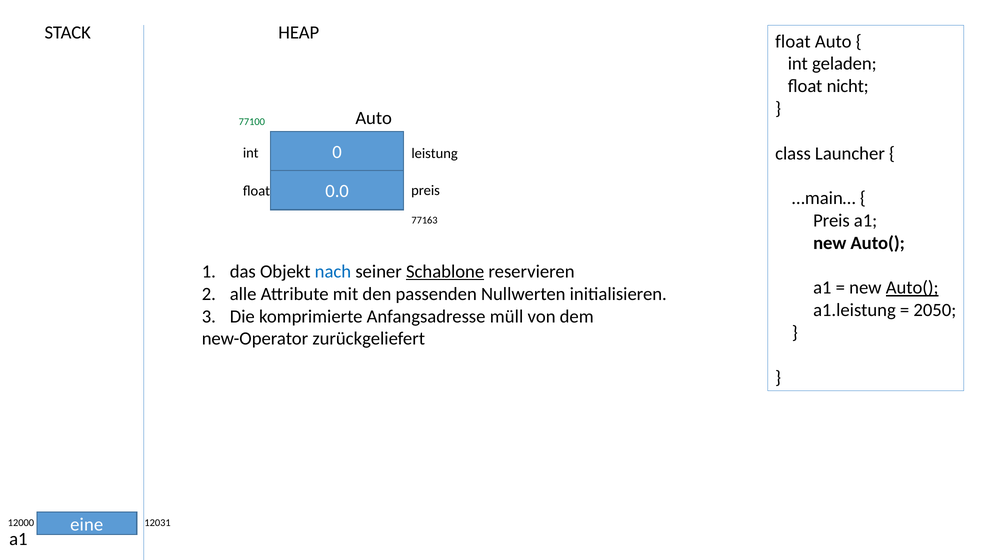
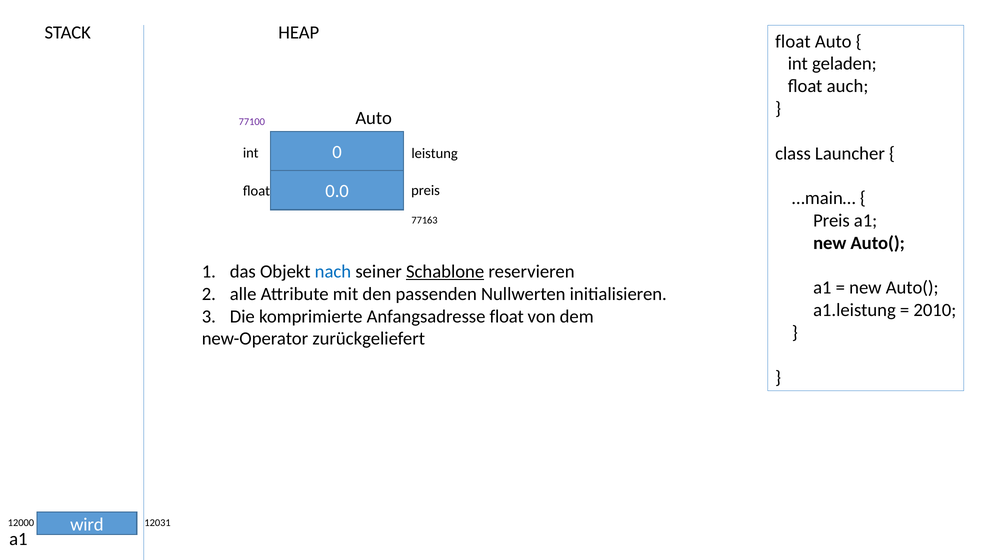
nicht: nicht -> auch
77100 colour: green -> purple
Auto( at (912, 288) underline: present -> none
2050: 2050 -> 2010
Anfangsadresse müll: müll -> float
eine: eine -> wird
